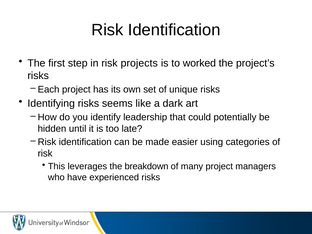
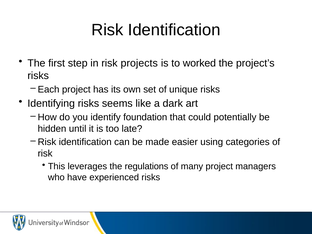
leadership: leadership -> foundation
breakdown: breakdown -> regulations
